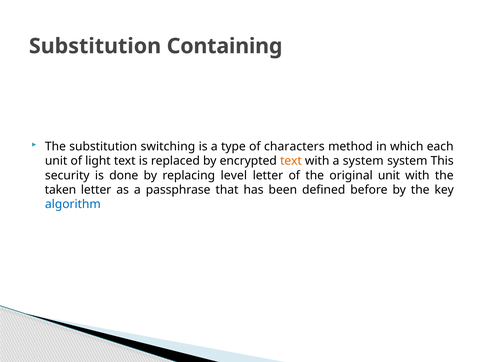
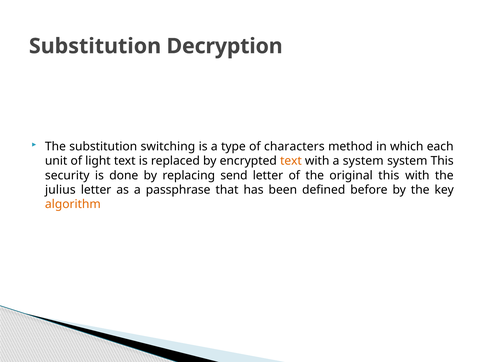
Containing: Containing -> Decryption
level: level -> send
original unit: unit -> this
taken: taken -> julius
algorithm colour: blue -> orange
